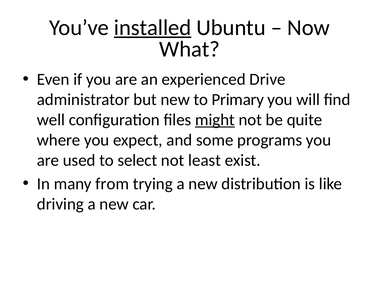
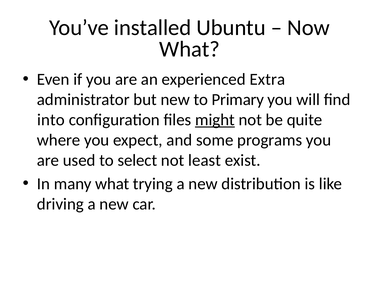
installed underline: present -> none
Drive: Drive -> Extra
well: well -> into
many from: from -> what
